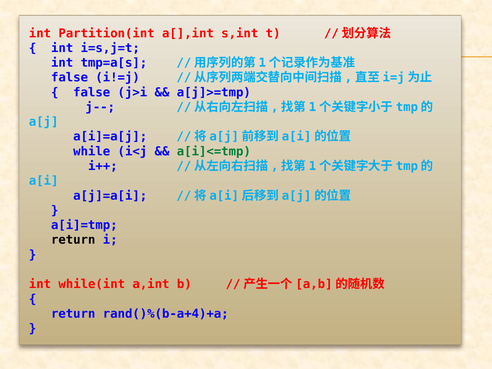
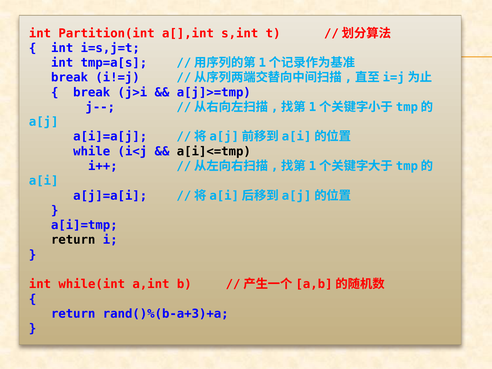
false at (70, 78): false -> break
false at (92, 92): false -> break
a[i]<=tmp colour: green -> black
rand()%(b-a+4)+a: rand()%(b-a+4)+a -> rand()%(b-a+3)+a
